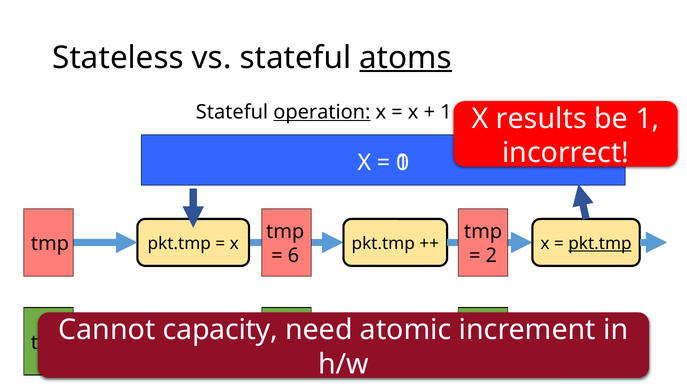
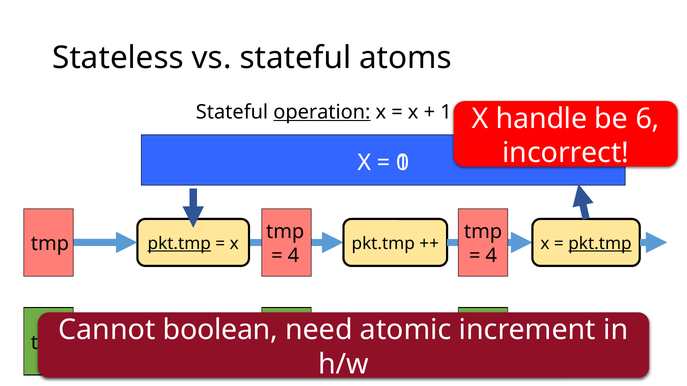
atoms underline: present -> none
results: results -> handle
be 1: 1 -> 6
pkt.tmp at (179, 244) underline: none -> present
6 at (293, 256): 6 -> 4
2 at (491, 256): 2 -> 4
capacity: capacity -> boolean
